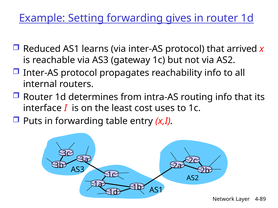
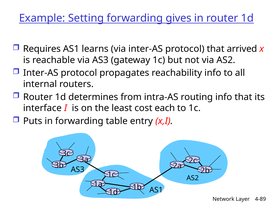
Reduced: Reduced -> Requires
uses: uses -> each
